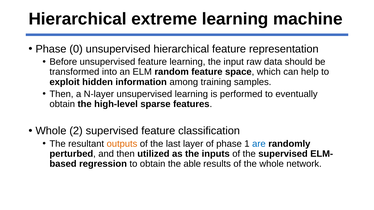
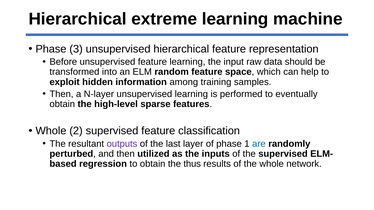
0: 0 -> 3
outputs colour: orange -> purple
able: able -> thus
